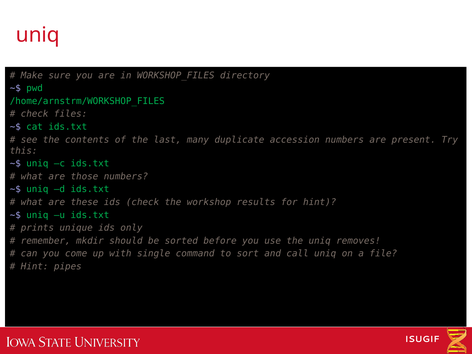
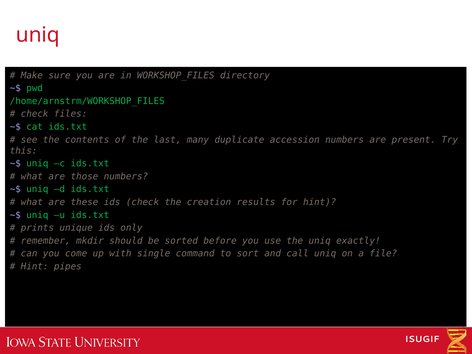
workshop: workshop -> creation
removes: removes -> exactly
